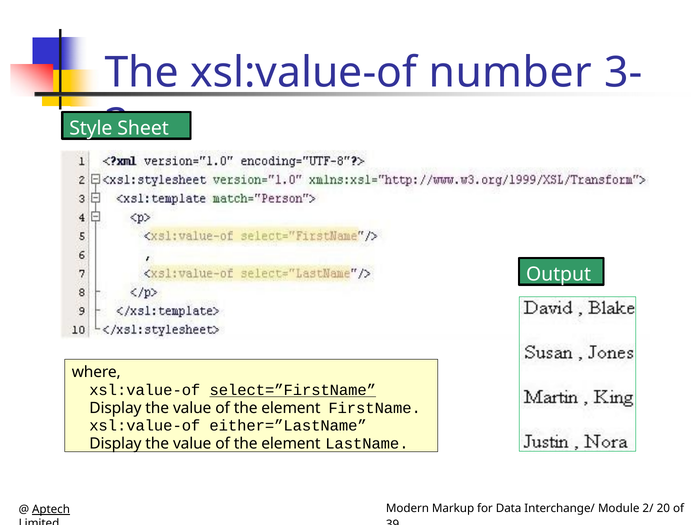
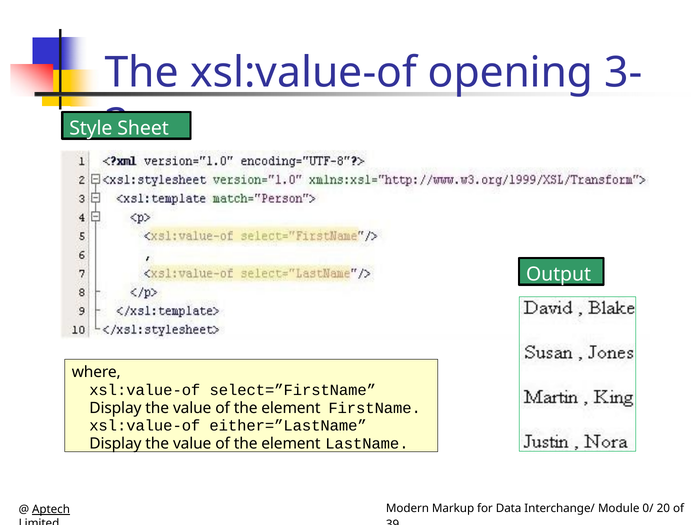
number: number -> opening
select=”FirstName underline: present -> none
2/: 2/ -> 0/
